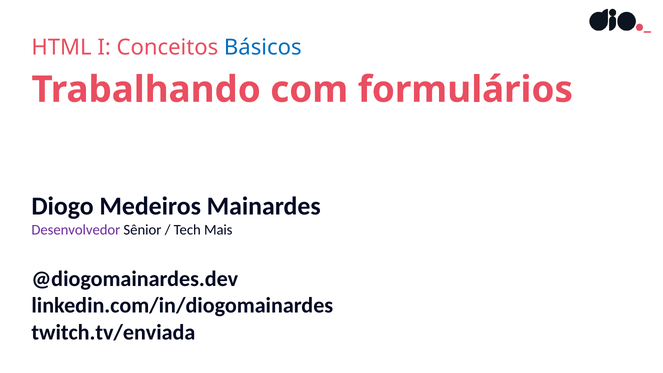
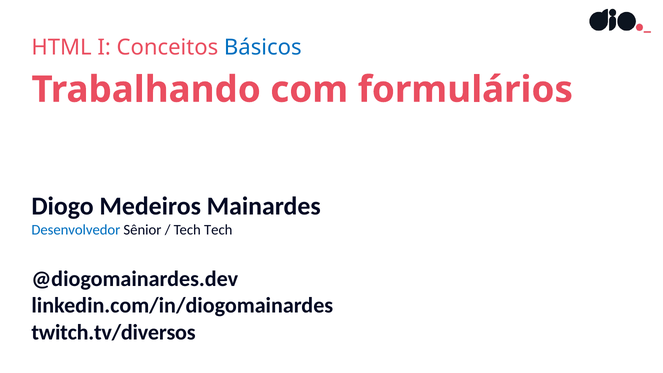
Desenvolvedor colour: purple -> blue
Tech Mais: Mais -> Tech
twitch.tv/enviada: twitch.tv/enviada -> twitch.tv/diversos
